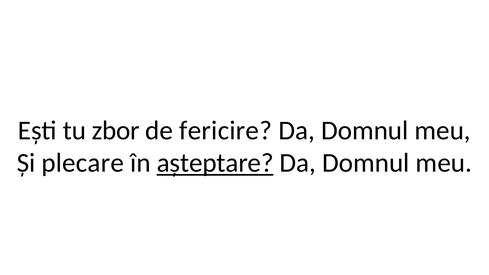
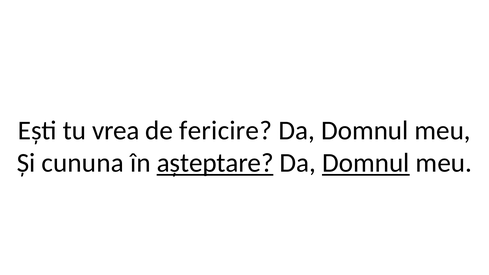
zbor: zbor -> vrea
plecare: plecare -> cununa
Domnul at (366, 163) underline: none -> present
